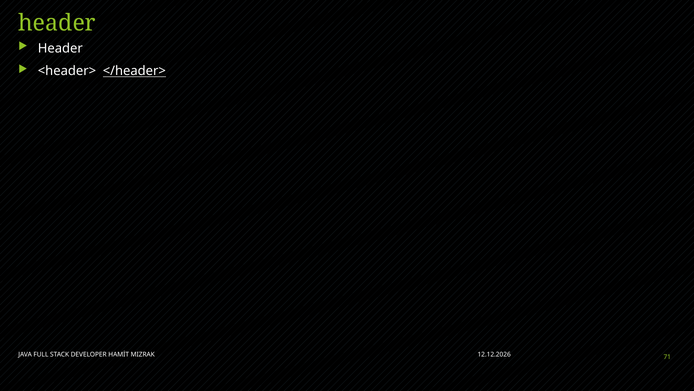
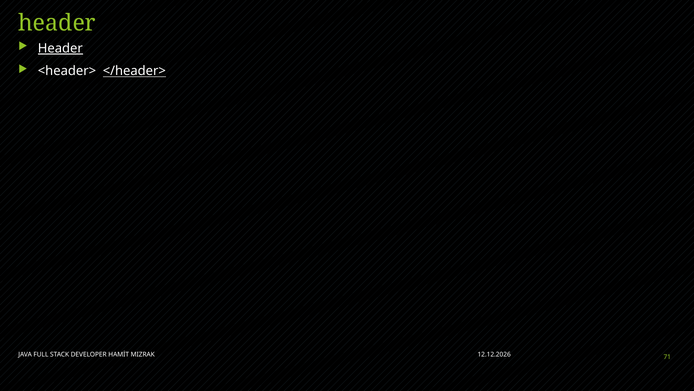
Header at (60, 48) underline: none -> present
